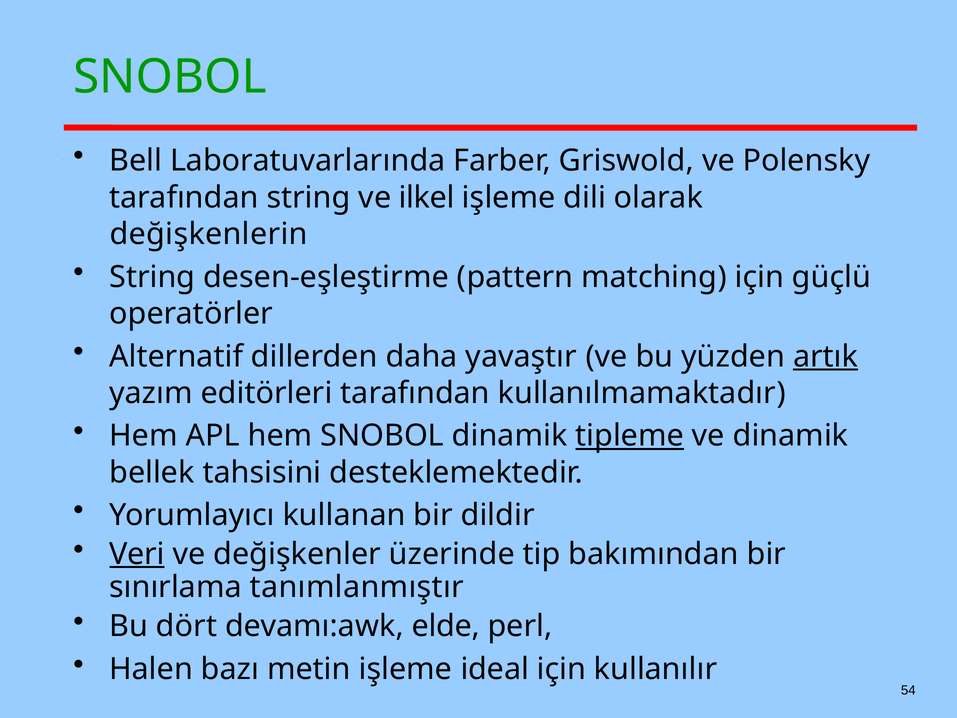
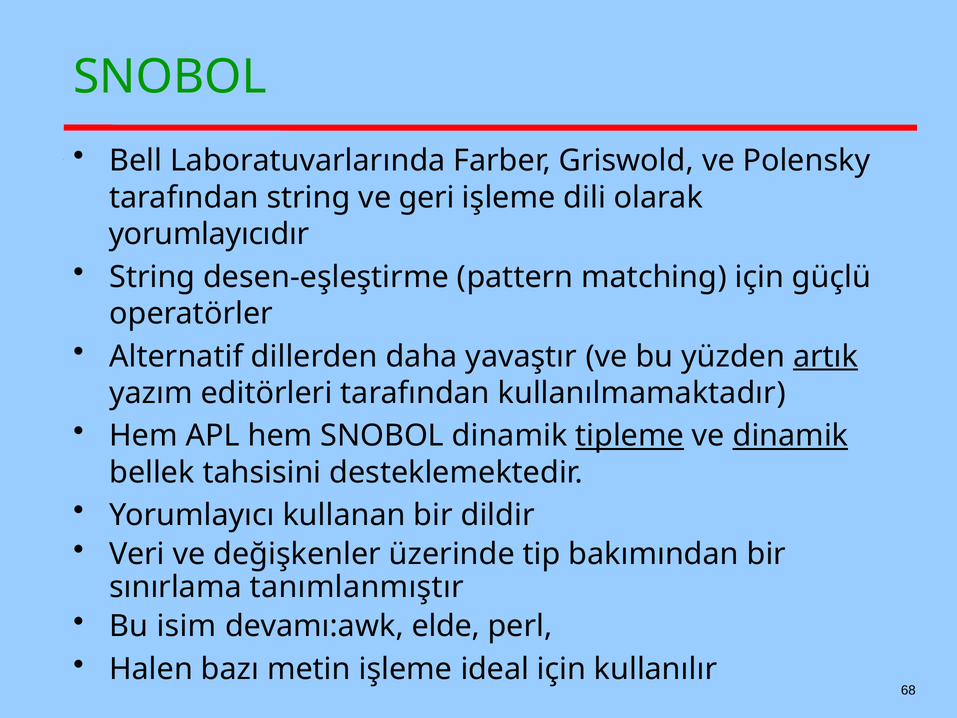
ilkel: ilkel -> geri
değişkenlerin: değişkenlerin -> yorumlayıcıdır
dinamik at (790, 436) underline: none -> present
Veri underline: present -> none
dört: dört -> isim
54: 54 -> 68
